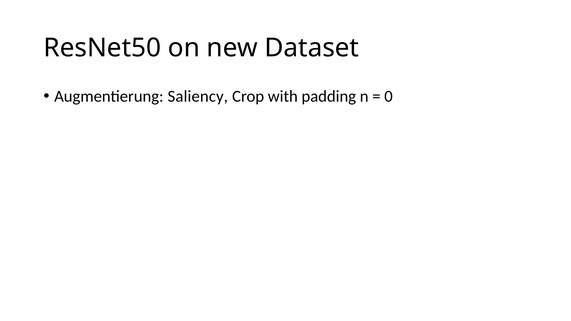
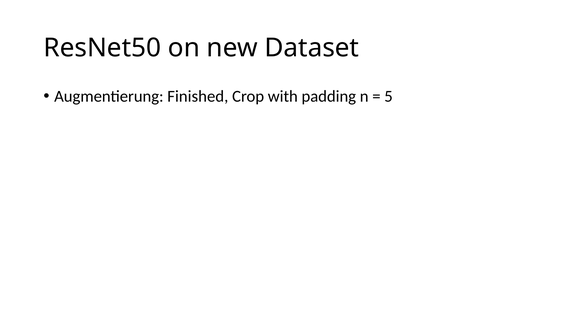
Saliency: Saliency -> Finished
0: 0 -> 5
